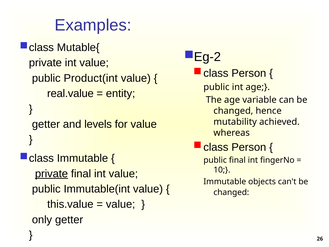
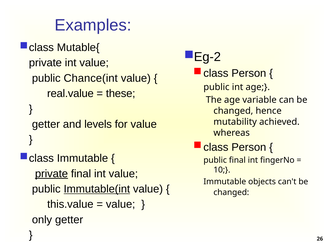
Product(int: Product(int -> Chance(int
entity: entity -> these
Immutable(int underline: none -> present
